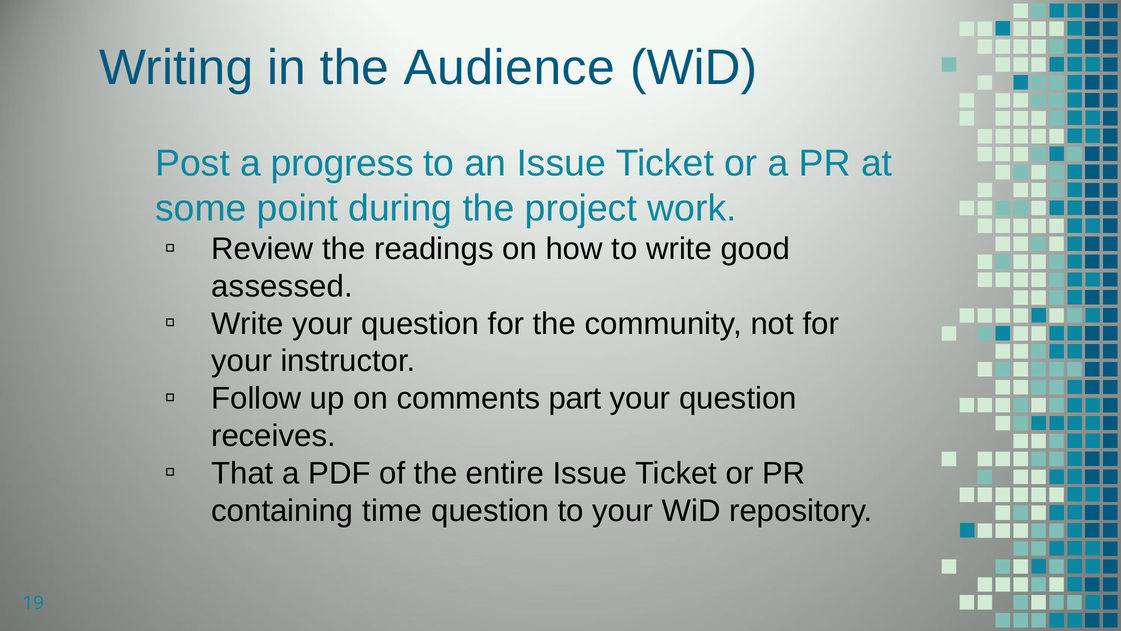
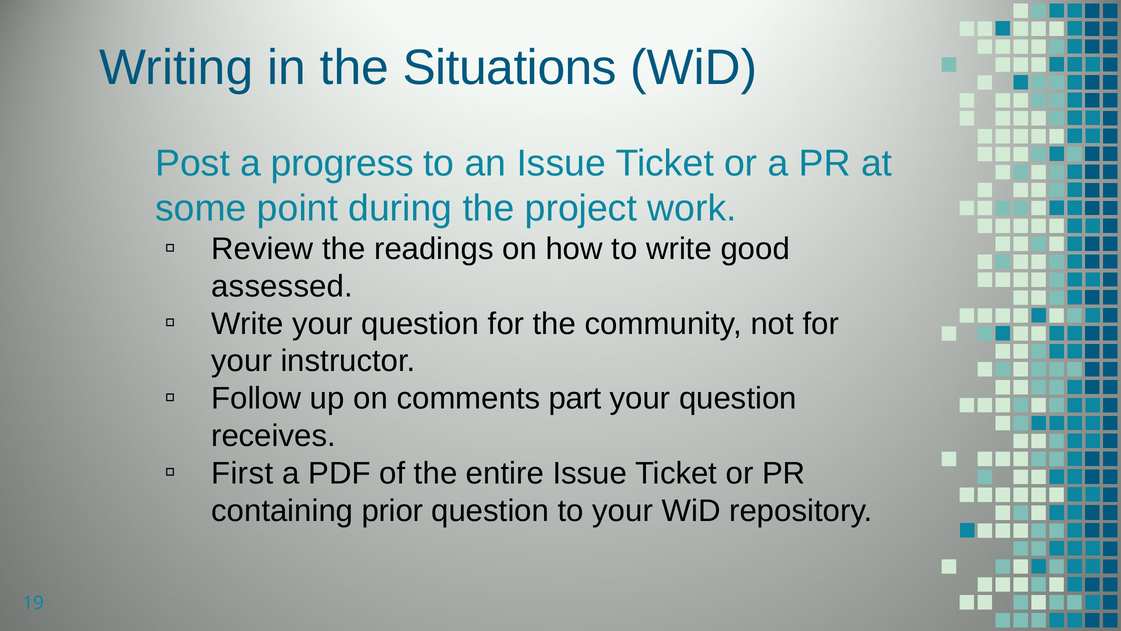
Audience: Audience -> Situations
That: That -> First
time: time -> prior
